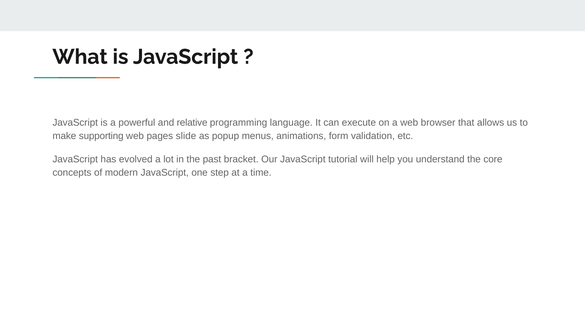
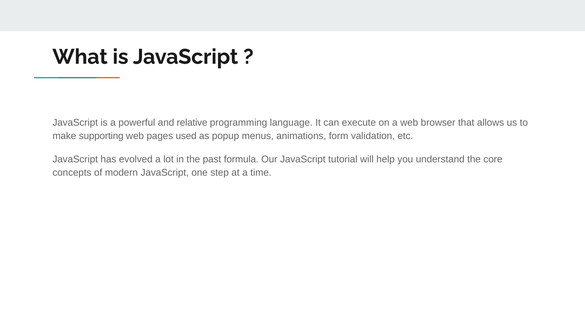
slide: slide -> used
bracket: bracket -> formula
